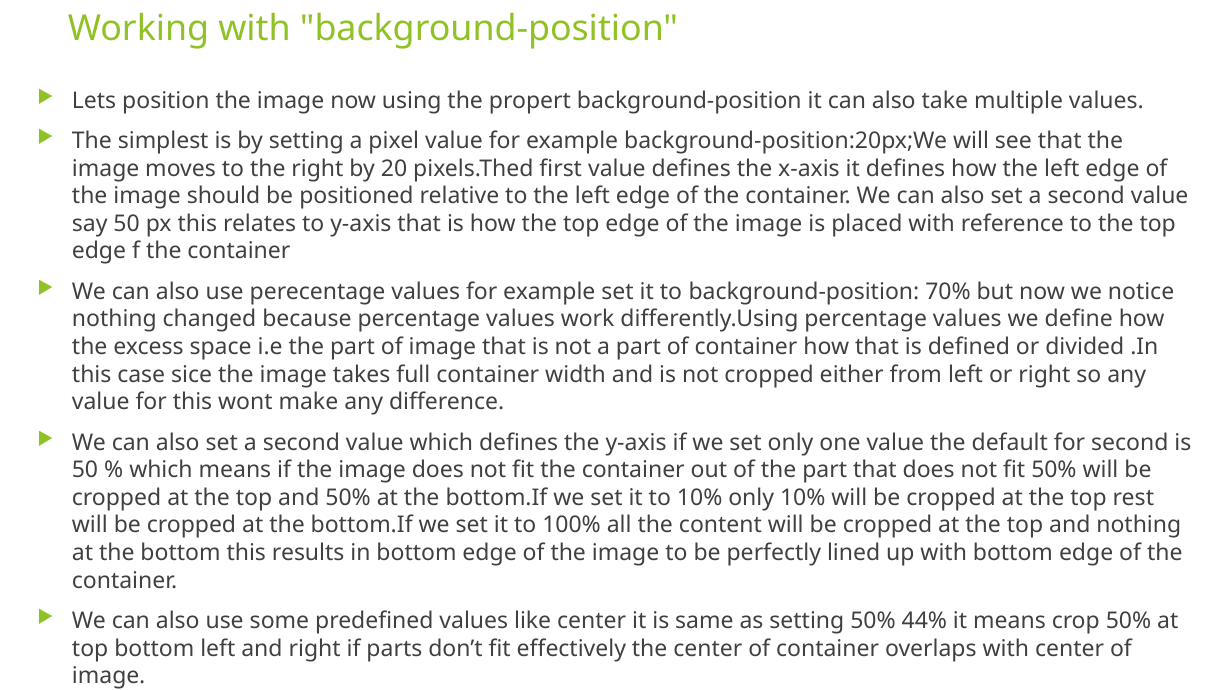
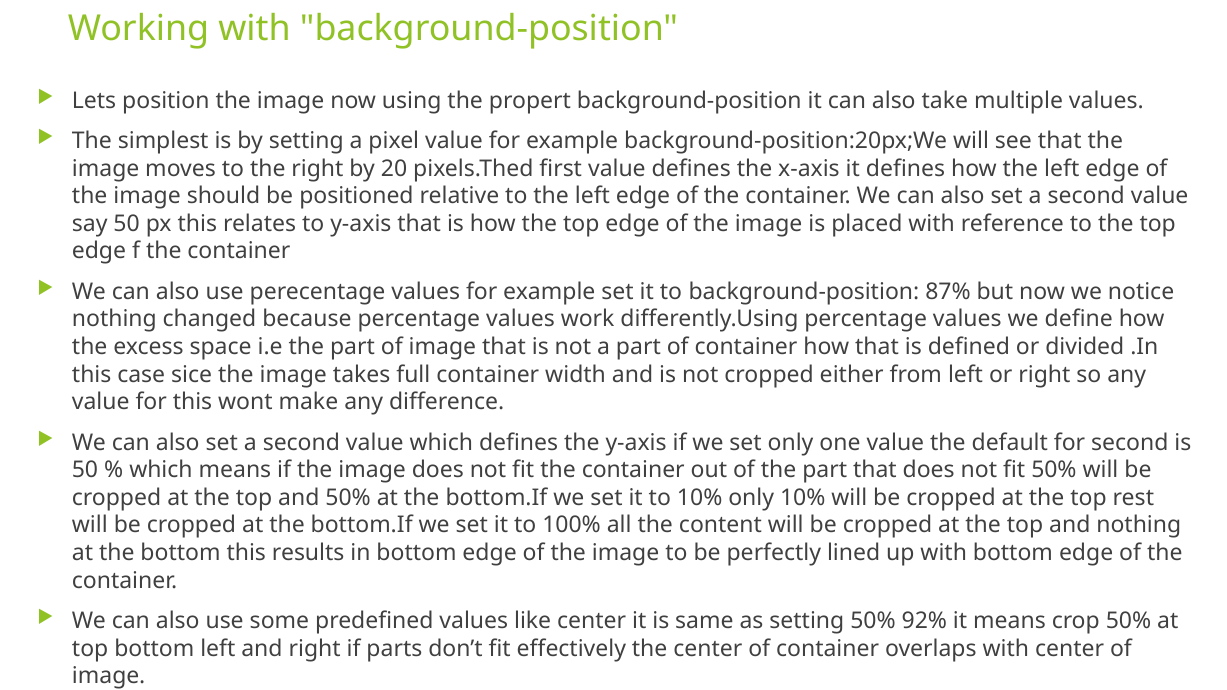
70%: 70% -> 87%
44%: 44% -> 92%
